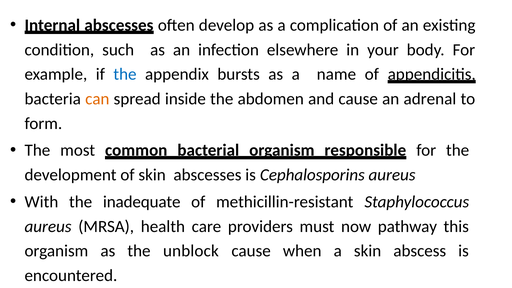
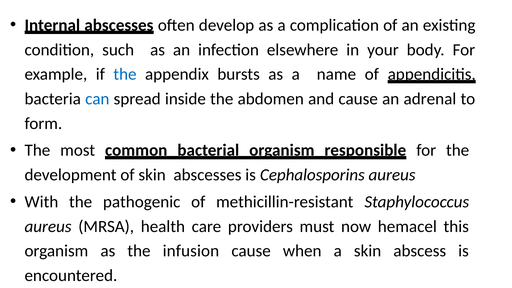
can colour: orange -> blue
inadequate: inadequate -> pathogenic
pathway: pathway -> hemacel
unblock: unblock -> infusion
